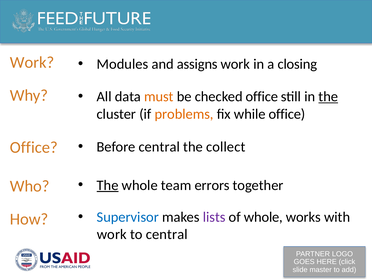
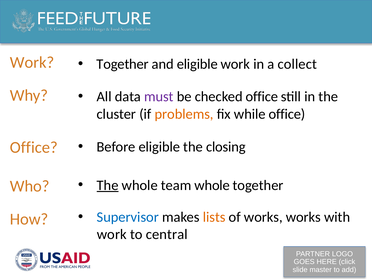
Modules at (122, 64): Modules -> Together
and assigns: assigns -> eligible
closing: closing -> collect
must colour: orange -> purple
the at (328, 97) underline: present -> none
Before central: central -> eligible
collect: collect -> closing
team errors: errors -> whole
lists colour: purple -> orange
of whole: whole -> works
